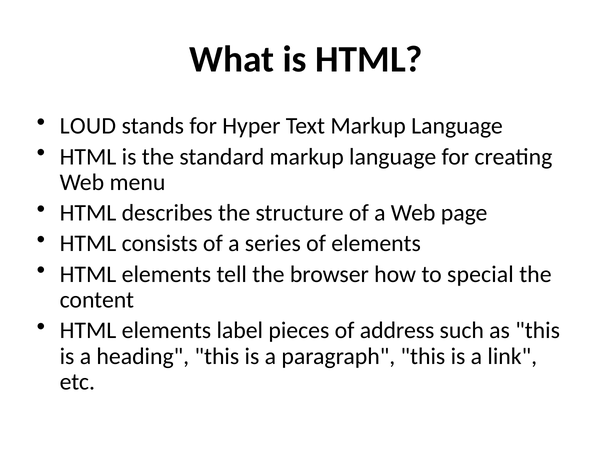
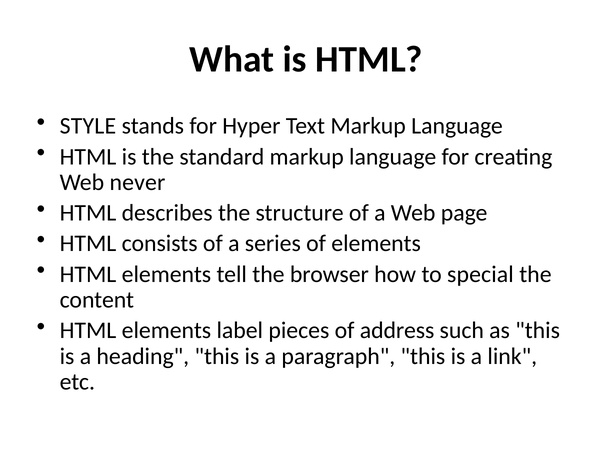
LOUD: LOUD -> STYLE
menu: menu -> never
